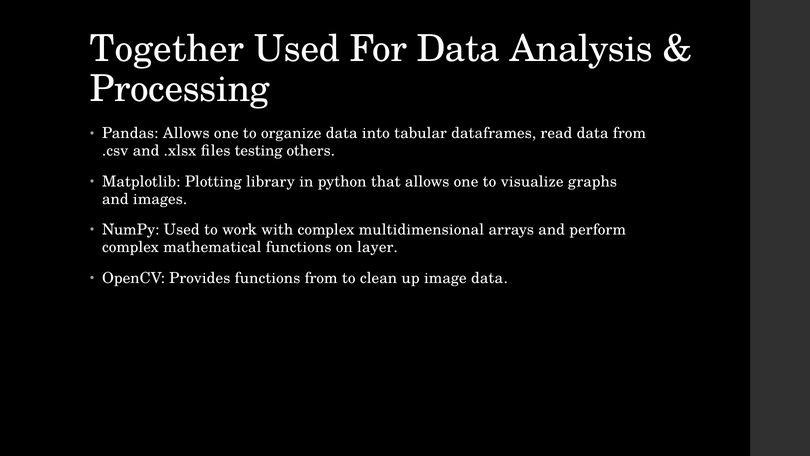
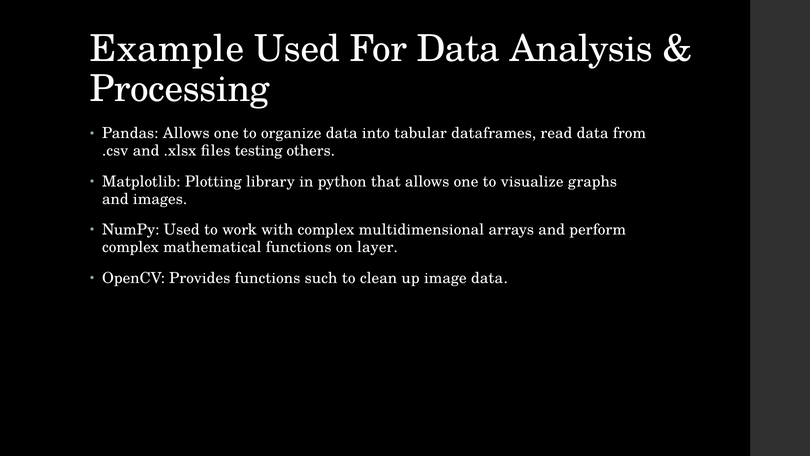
Together: Together -> Example
functions from: from -> such
